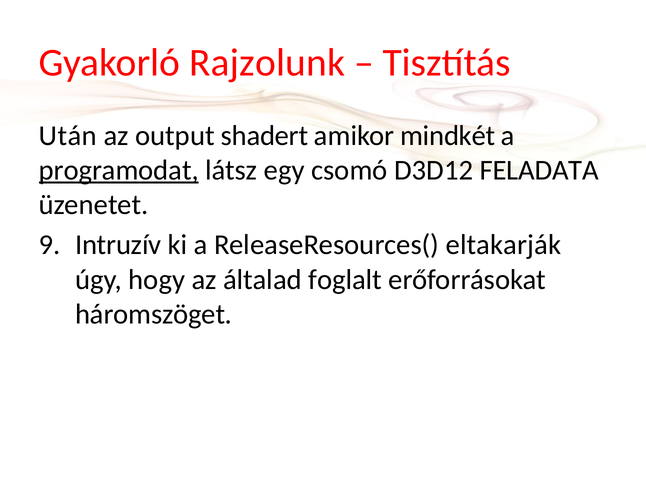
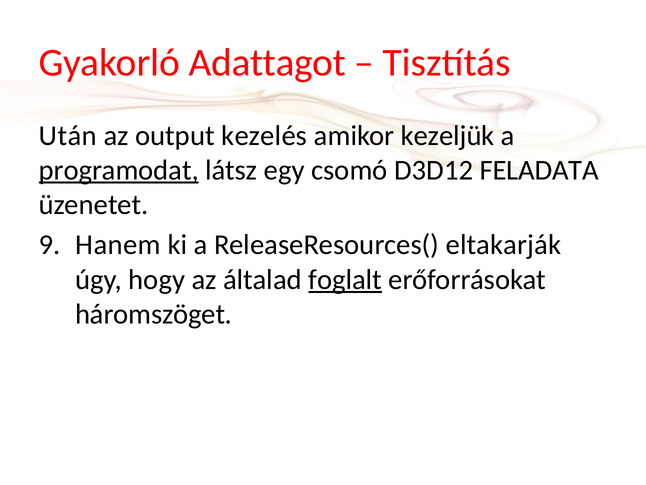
Rajzolunk: Rajzolunk -> Adattagot
shadert: shadert -> kezelés
mindkét: mindkét -> kezeljük
Intruzív: Intruzív -> Hanem
foglalt underline: none -> present
